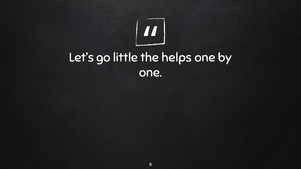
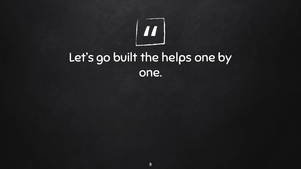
little: little -> built
